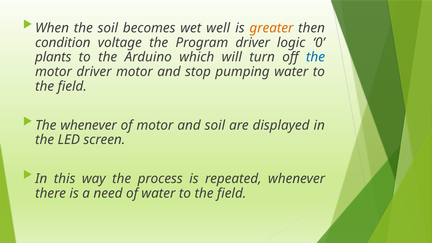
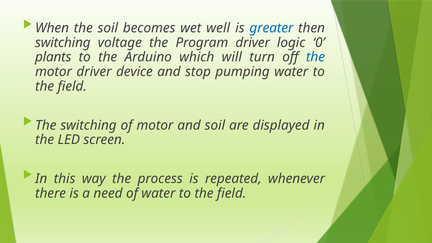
greater colour: orange -> blue
condition at (63, 43): condition -> switching
driver motor: motor -> device
The whenever: whenever -> switching
